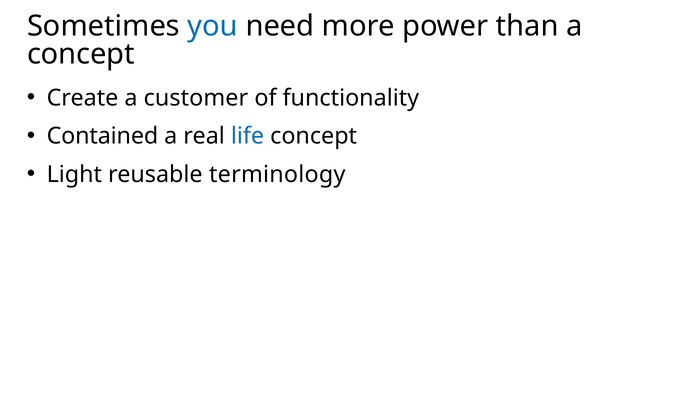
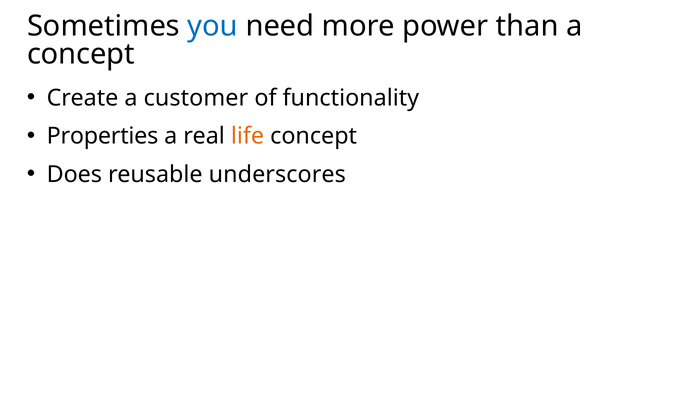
Contained: Contained -> Properties
life colour: blue -> orange
Light: Light -> Does
terminology: terminology -> underscores
